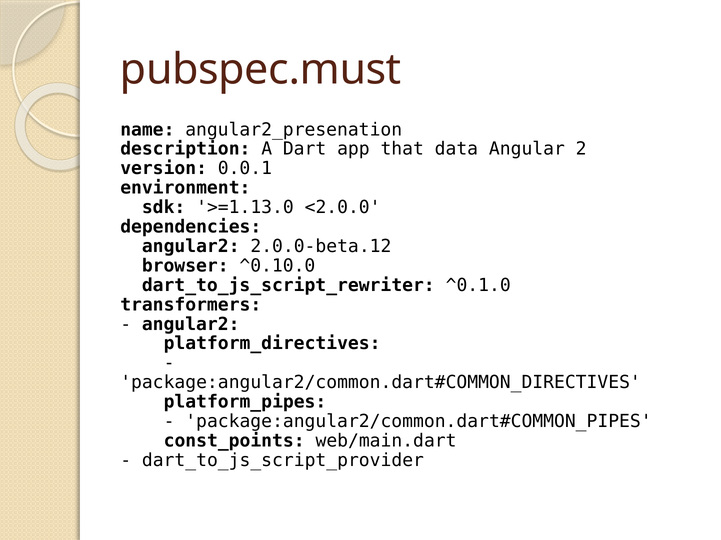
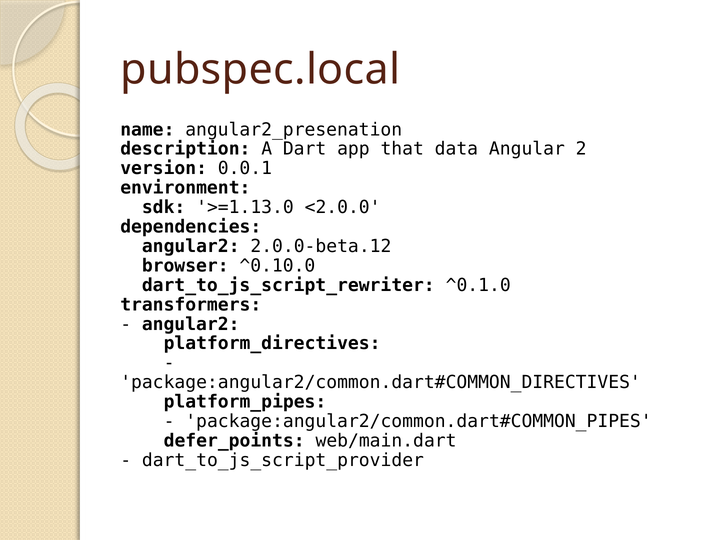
pubspec.must: pubspec.must -> pubspec.local
const_points: const_points -> defer_points
